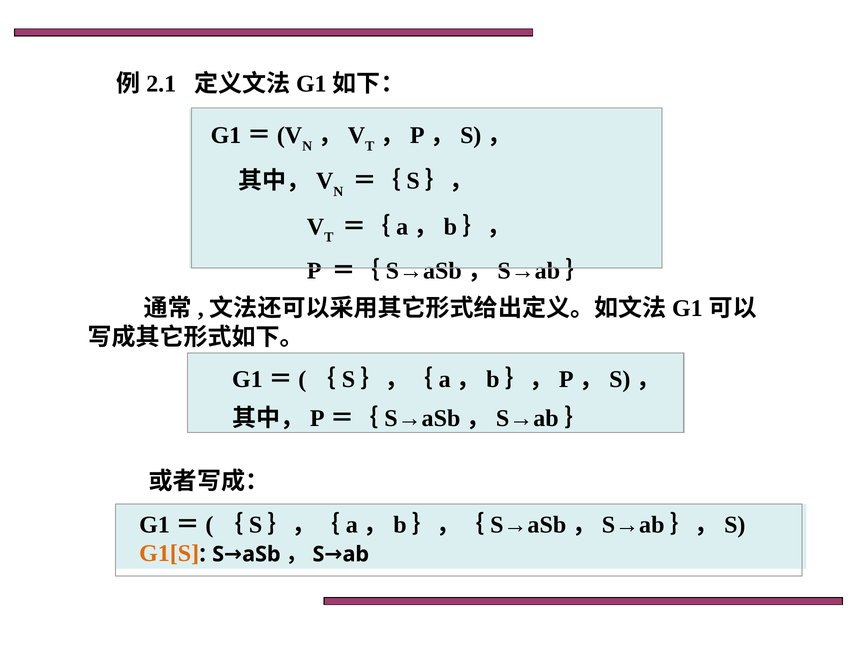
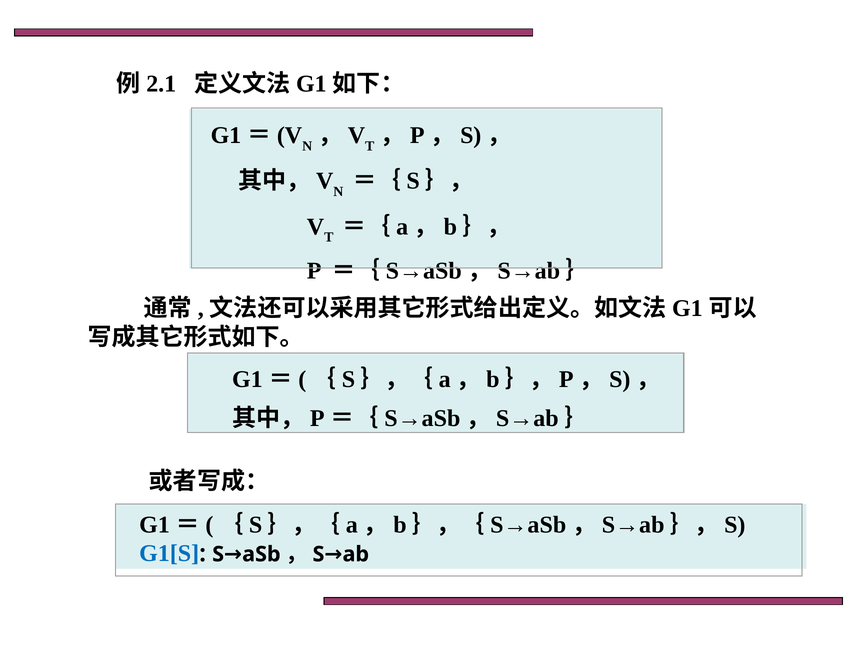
G1[S colour: orange -> blue
